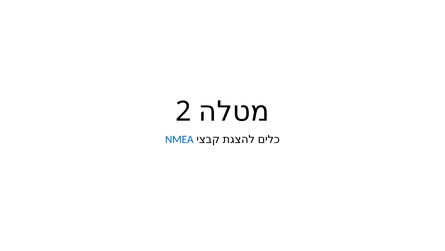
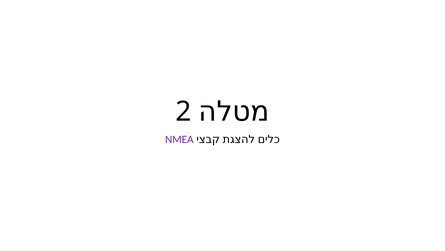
NMEA colour: blue -> purple
